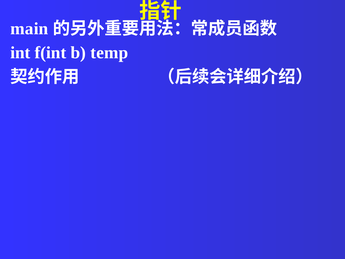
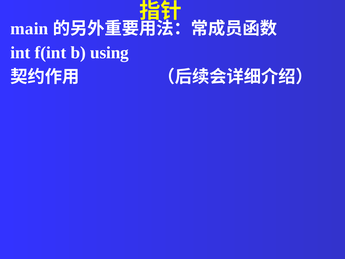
temp: temp -> using
